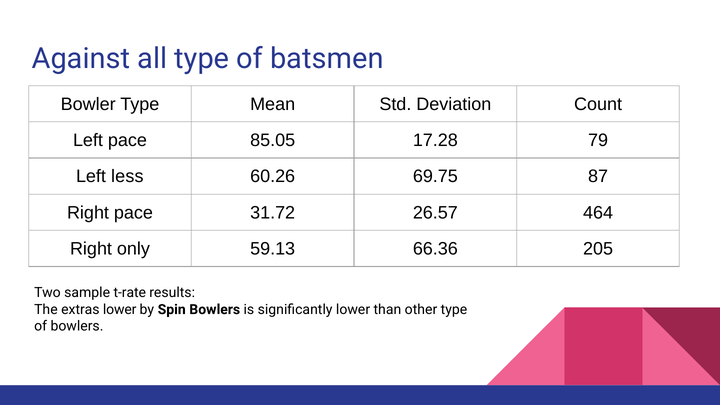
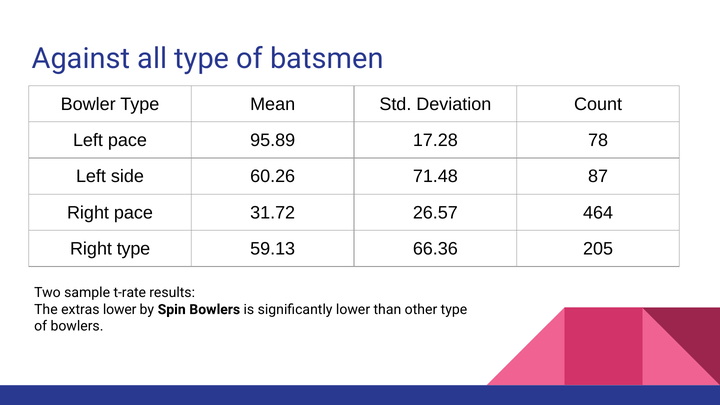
85.05: 85.05 -> 95.89
79: 79 -> 78
less: less -> side
69.75: 69.75 -> 71.48
Right only: only -> type
